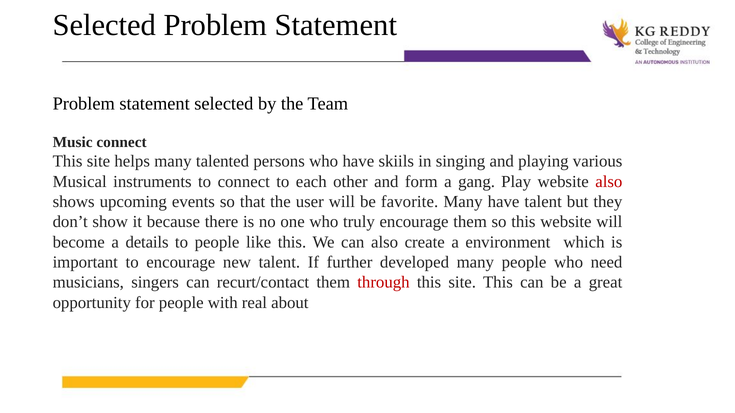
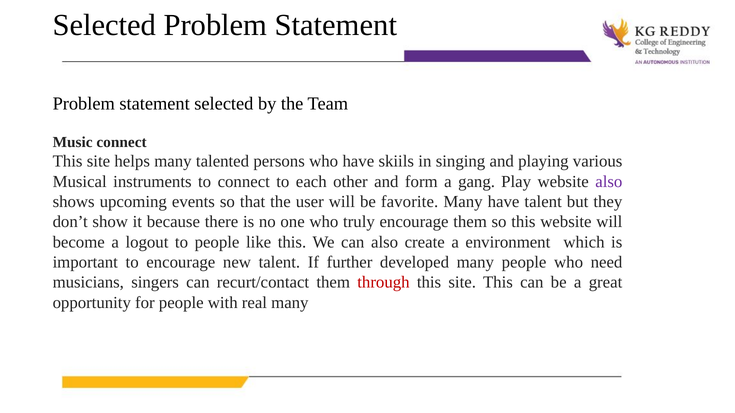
also at (609, 182) colour: red -> purple
details: details -> logout
real about: about -> many
